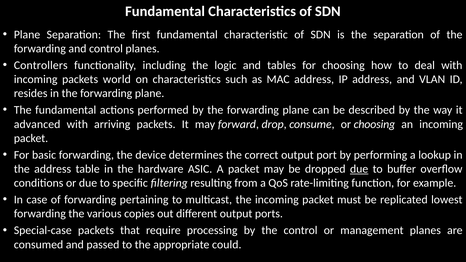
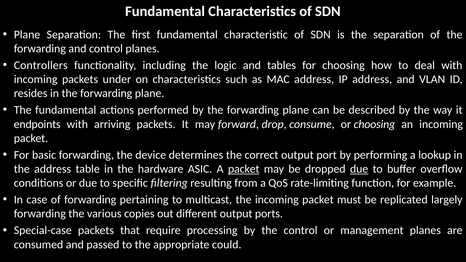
world: world -> under
advanced: advanced -> endpoints
packet at (244, 169) underline: none -> present
lowest: lowest -> largely
